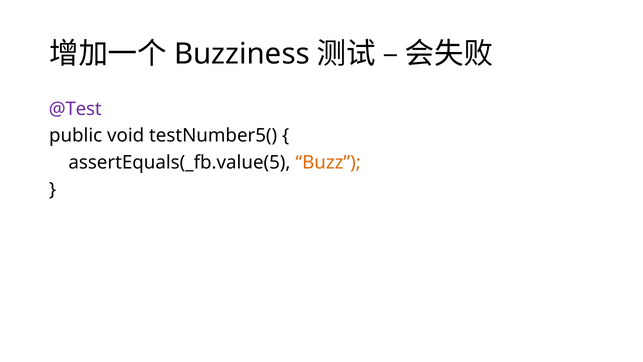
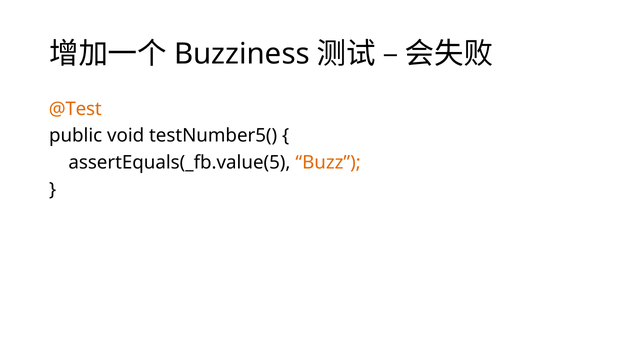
@Test colour: purple -> orange
